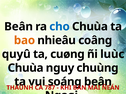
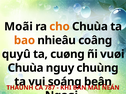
Beân at (19, 27): Beân -> Moãi
cho colour: blue -> orange
luùc: luùc -> vuøi
